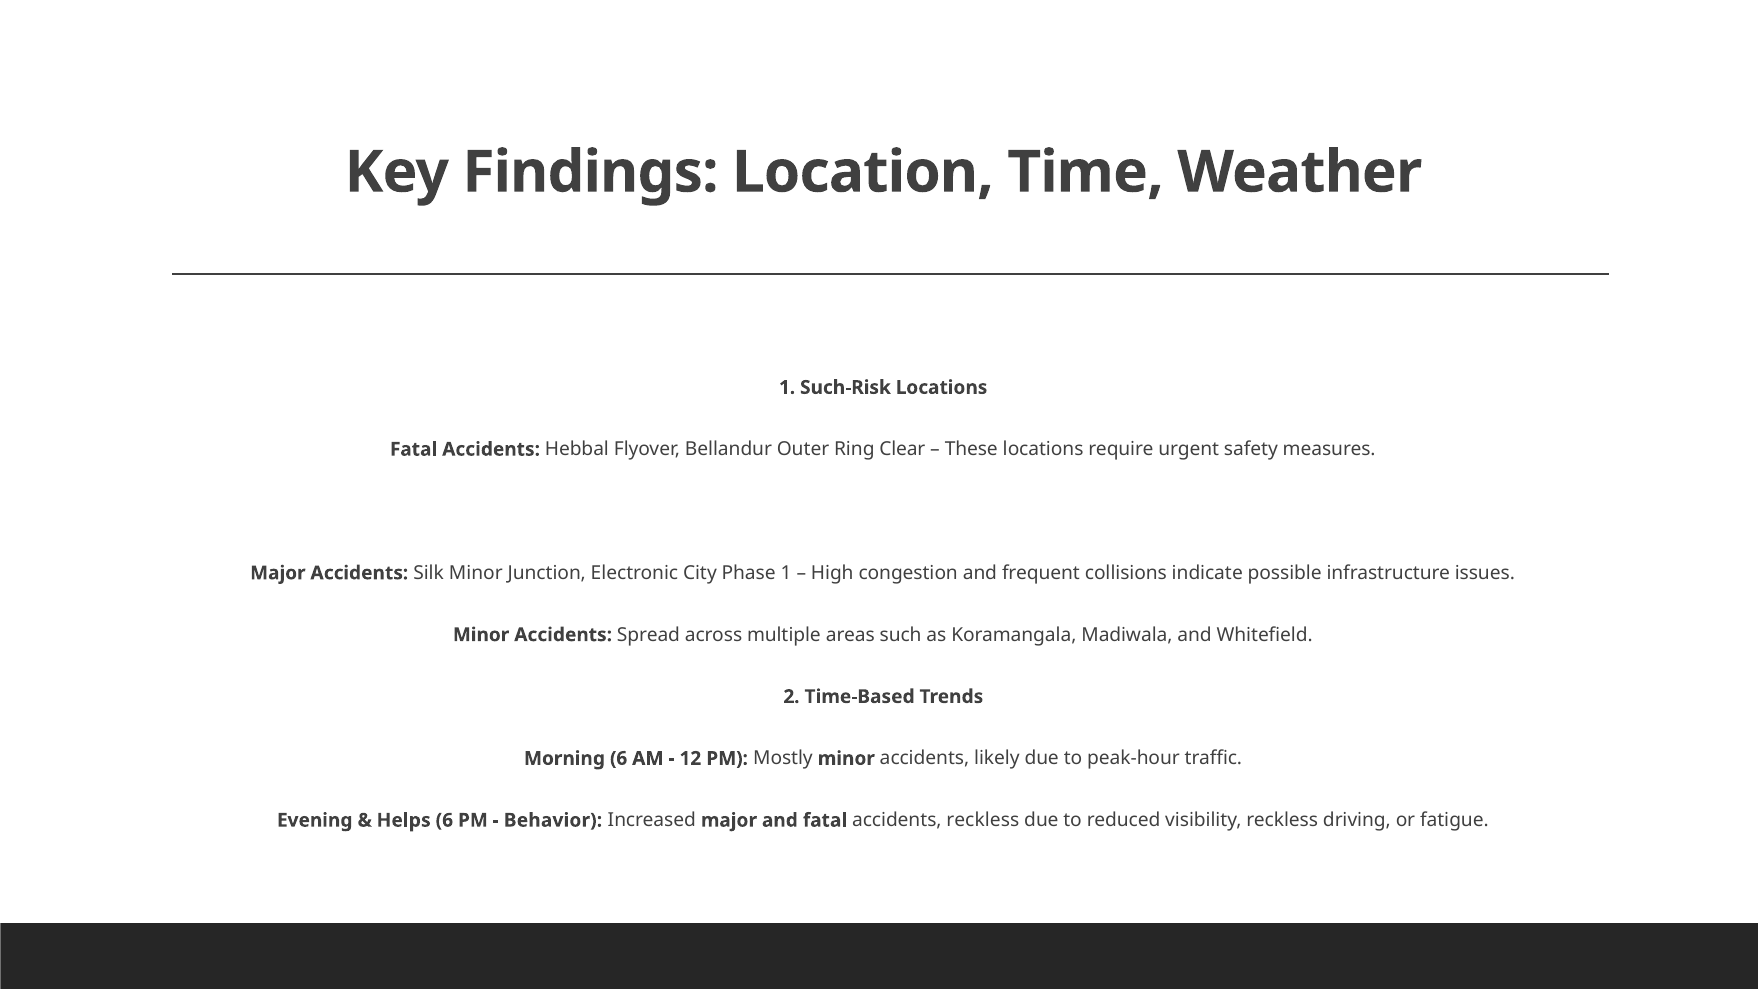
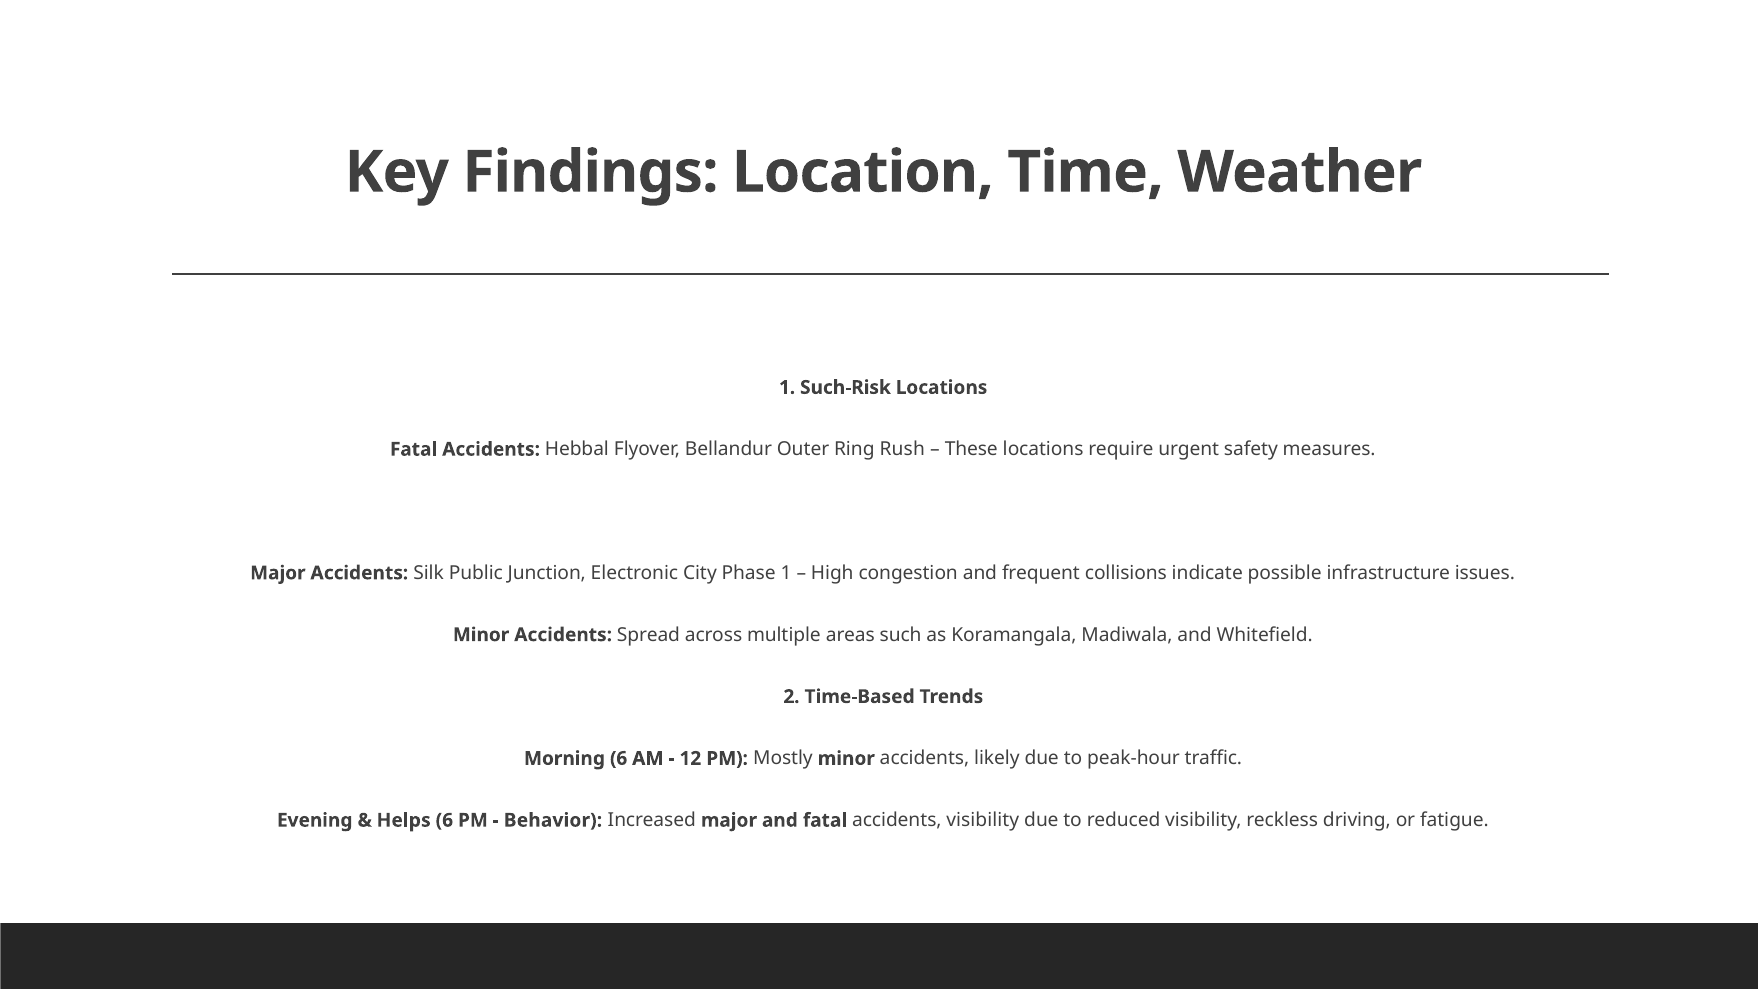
Clear: Clear -> Rush
Silk Minor: Minor -> Public
accidents reckless: reckless -> visibility
